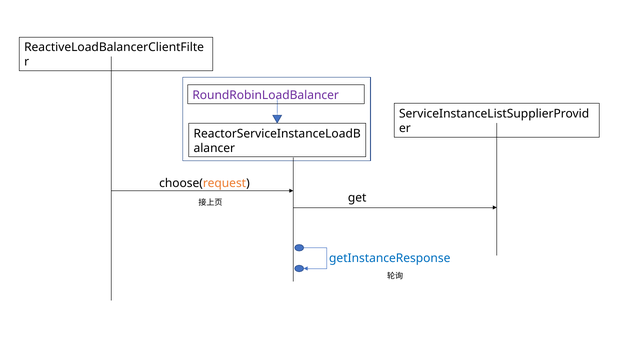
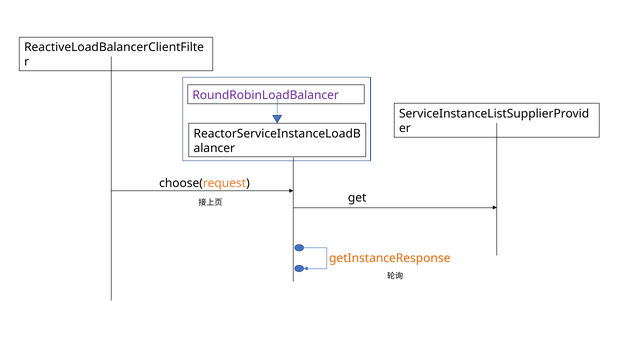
getInstanceResponse colour: blue -> orange
